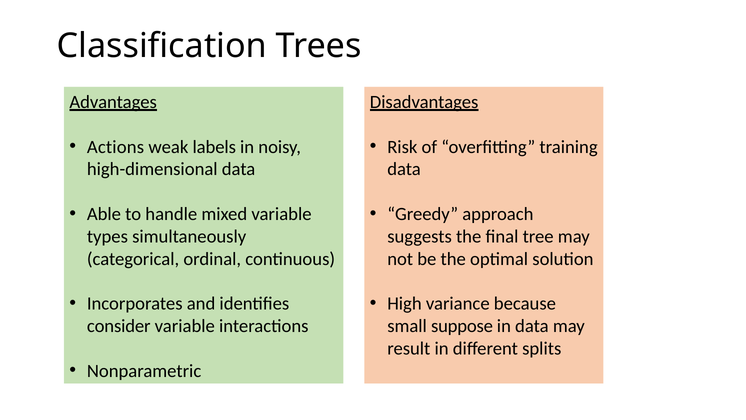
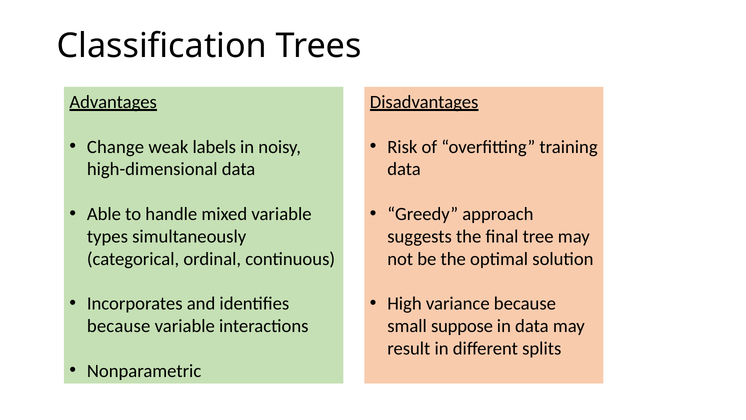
Actions: Actions -> Change
consider at (119, 326): consider -> because
